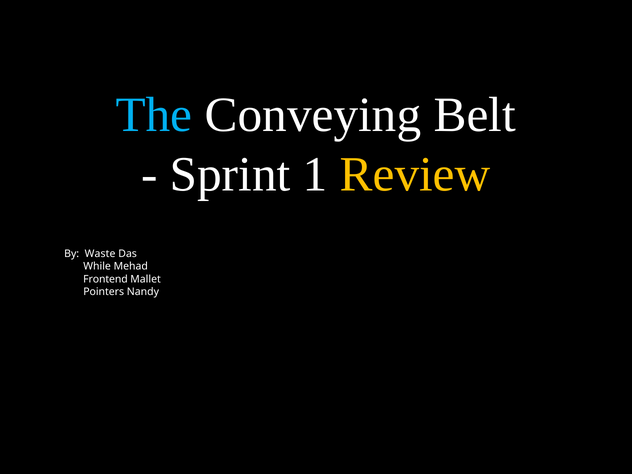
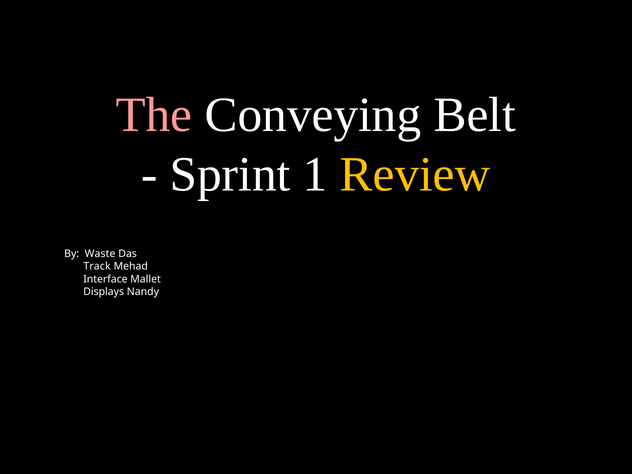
The colour: light blue -> pink
While: While -> Track
Frontend: Frontend -> Interface
Pointers: Pointers -> Displays
